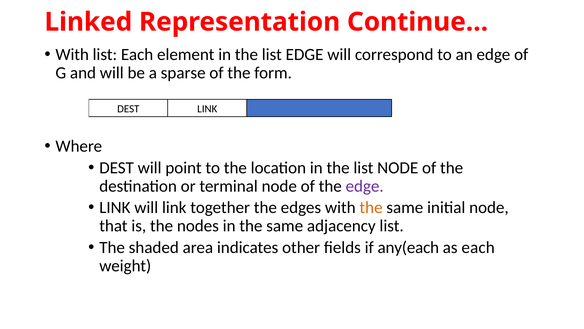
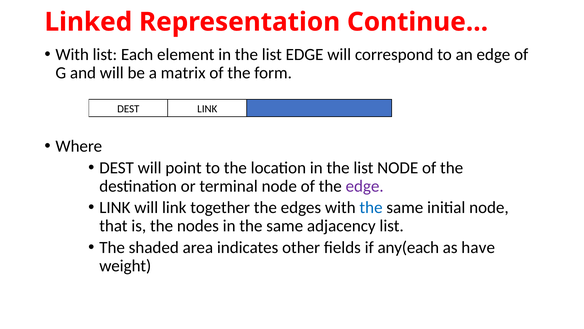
sparse: sparse -> matrix
the at (371, 207) colour: orange -> blue
as each: each -> have
